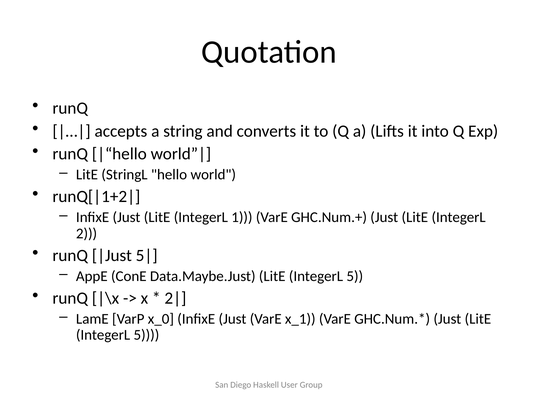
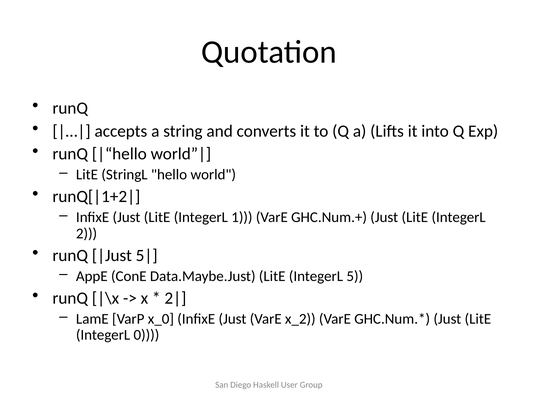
x_1: x_1 -> x_2
5 at (146, 335): 5 -> 0
